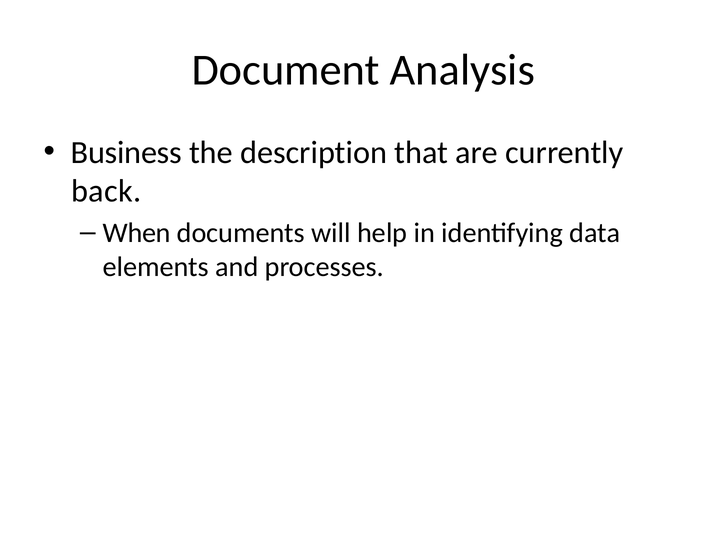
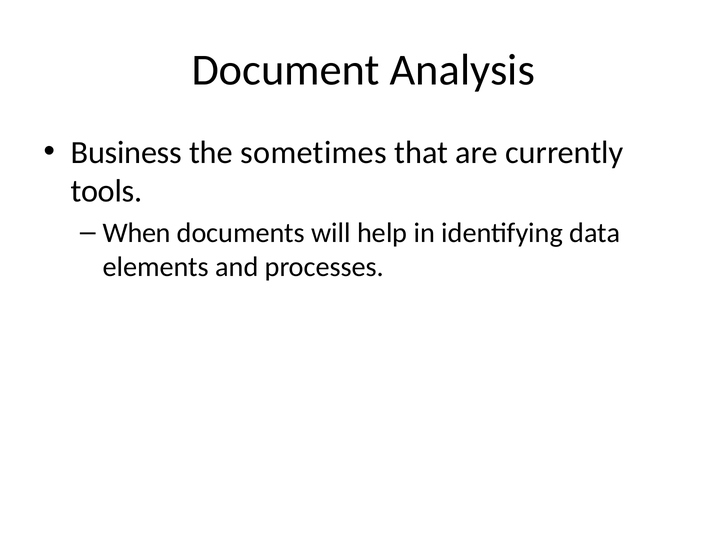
description: description -> sometimes
back: back -> tools
